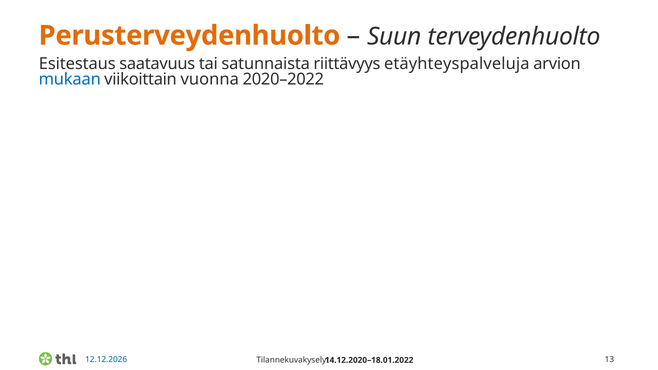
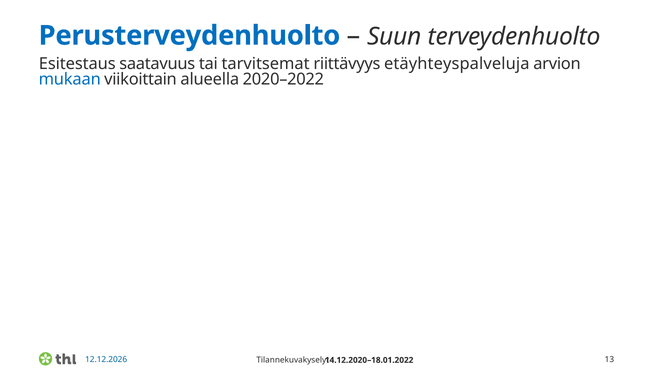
Perusterveydenhuolto colour: orange -> blue
satunnaista: satunnaista -> tarvitsemat
vuonna: vuonna -> alueella
